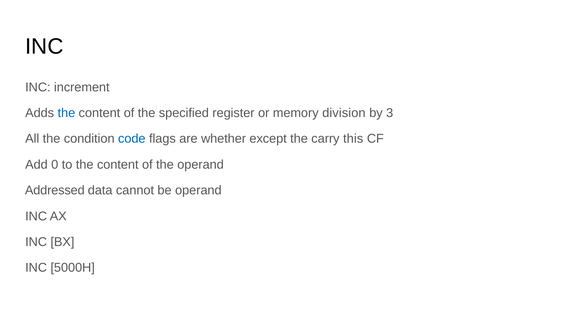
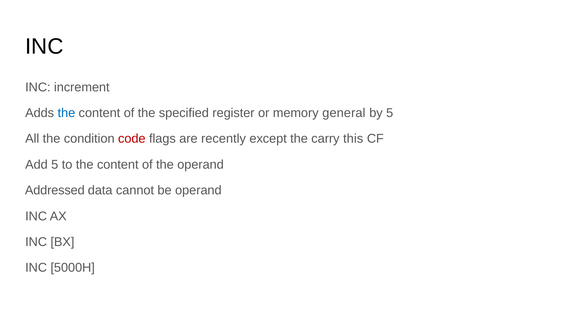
division: division -> general
by 3: 3 -> 5
code colour: blue -> red
whether: whether -> recently
Add 0: 0 -> 5
